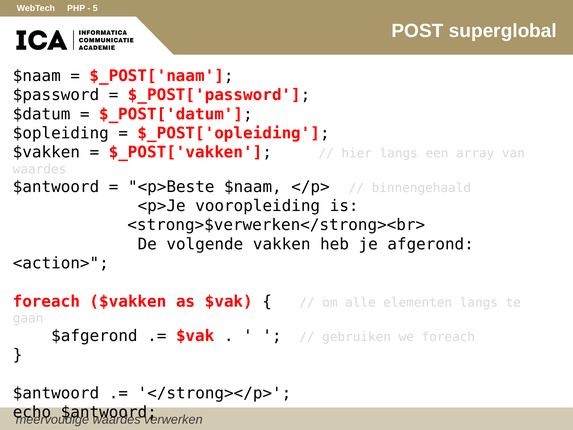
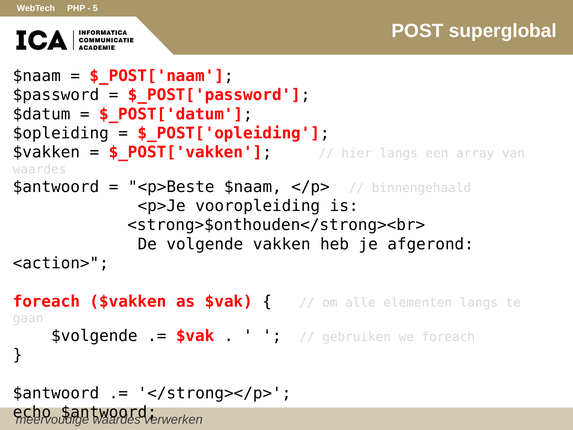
<strong>$verwerken</strong><br>: <strong>$verwerken</strong><br> -> <strong>$onthouden</strong><br>
$afgerond: $afgerond -> $volgende
